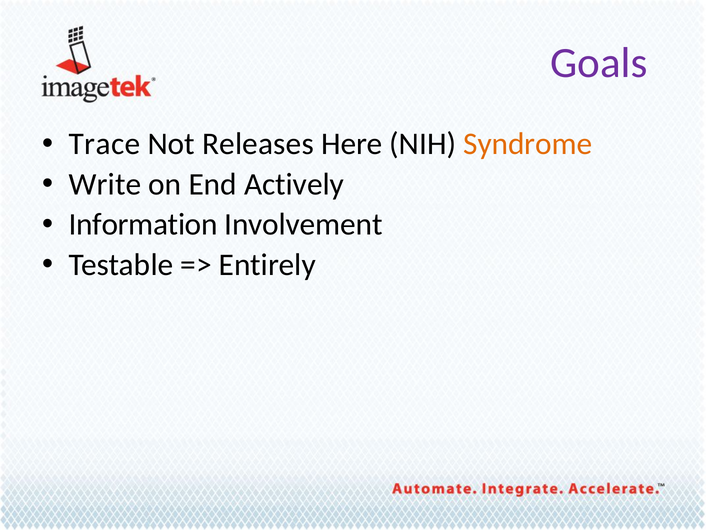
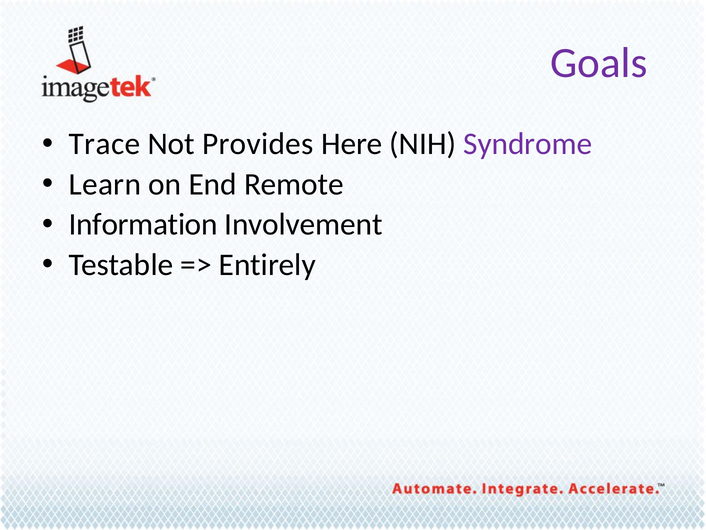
Releases: Releases -> Provides
Syndrome colour: orange -> purple
Write: Write -> Learn
Actively: Actively -> Remote
